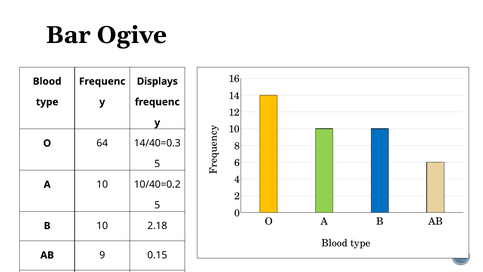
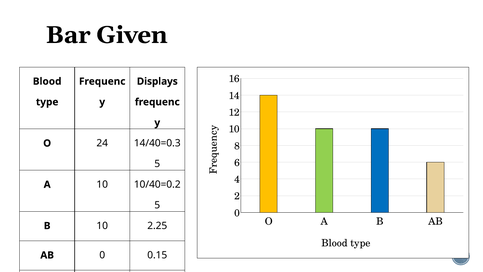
Ogive: Ogive -> Given
64: 64 -> 24
2.18: 2.18 -> 2.25
9 at (102, 255): 9 -> 0
